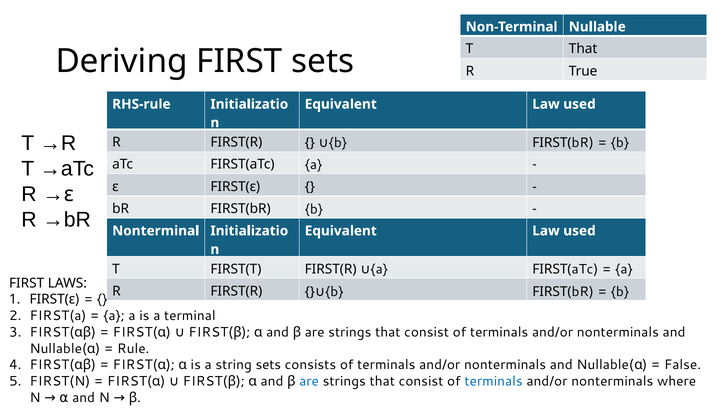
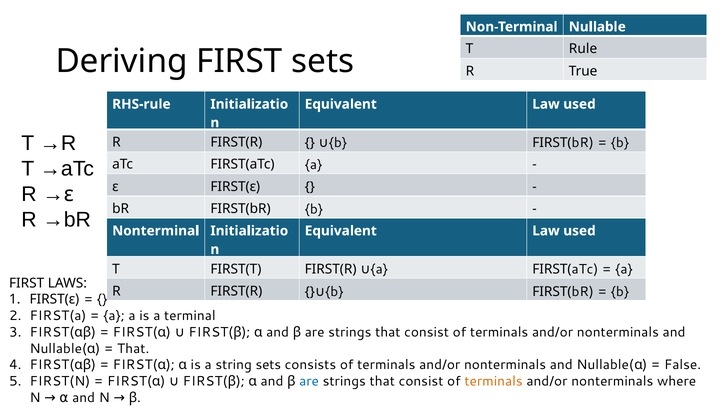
T That: That -> Rule
Rule at (133, 349): Rule -> That
terminals at (494, 382) colour: blue -> orange
